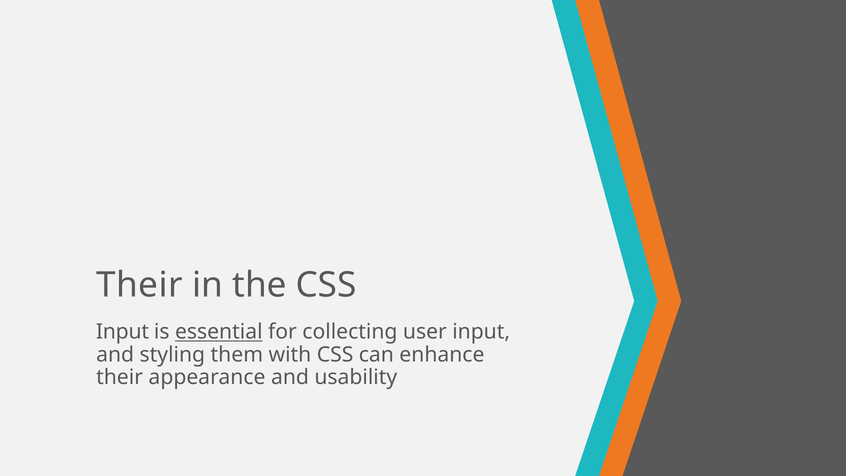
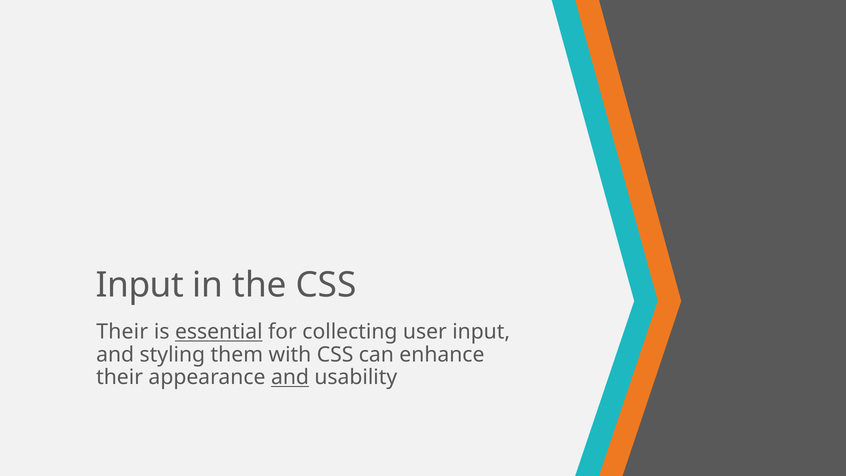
Their at (140, 285): Their -> Input
Input at (122, 332): Input -> Their
and at (290, 377) underline: none -> present
